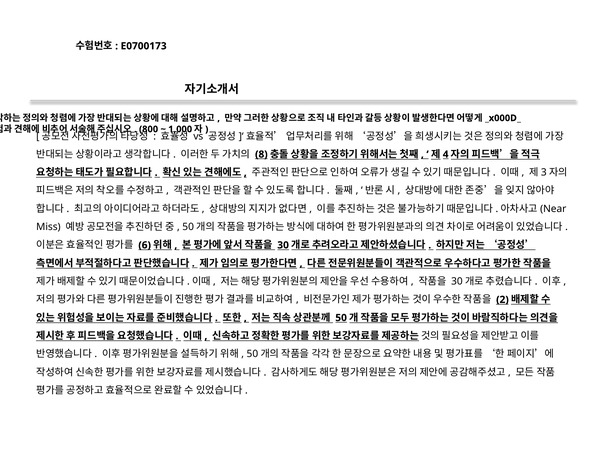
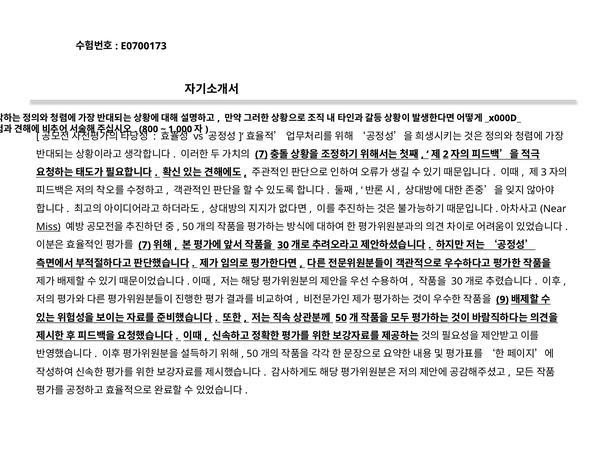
8 at (261, 155): 8 -> 7
4: 4 -> 2
Miss underline: none -> present
6 at (145, 245): 6 -> 7
2: 2 -> 9
